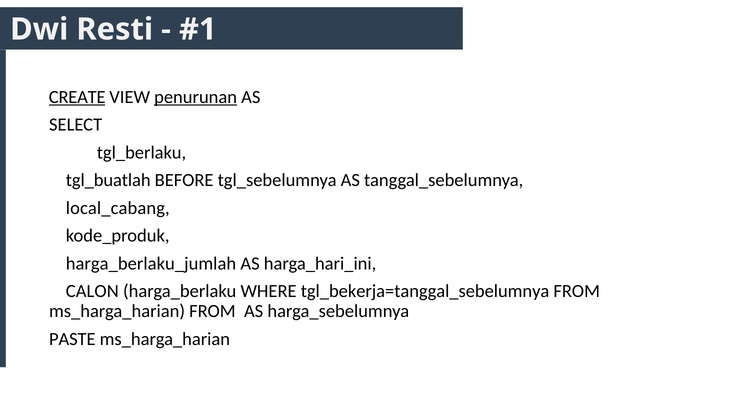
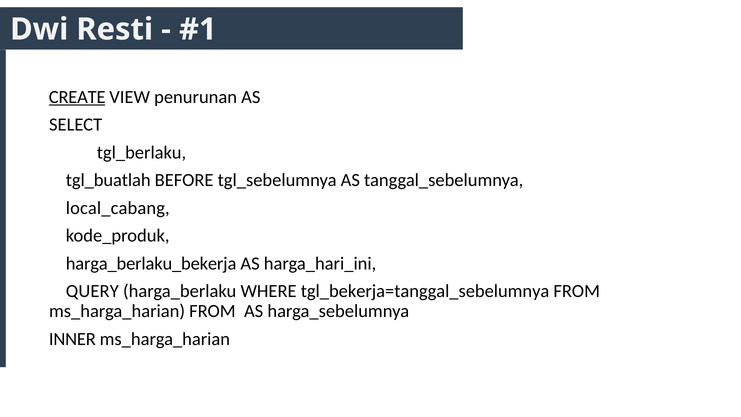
penurunan underline: present -> none
harga_berlaku_jumlah: harga_berlaku_jumlah -> harga_berlaku_bekerja
CALON: CALON -> QUERY
PASTE: PASTE -> INNER
